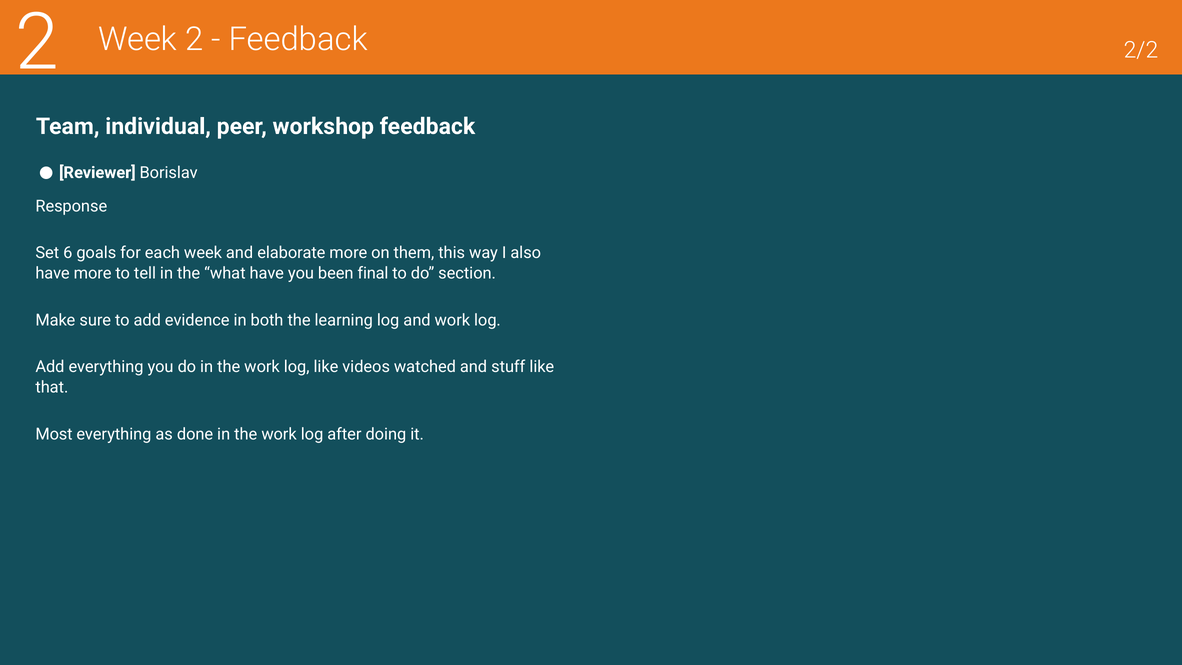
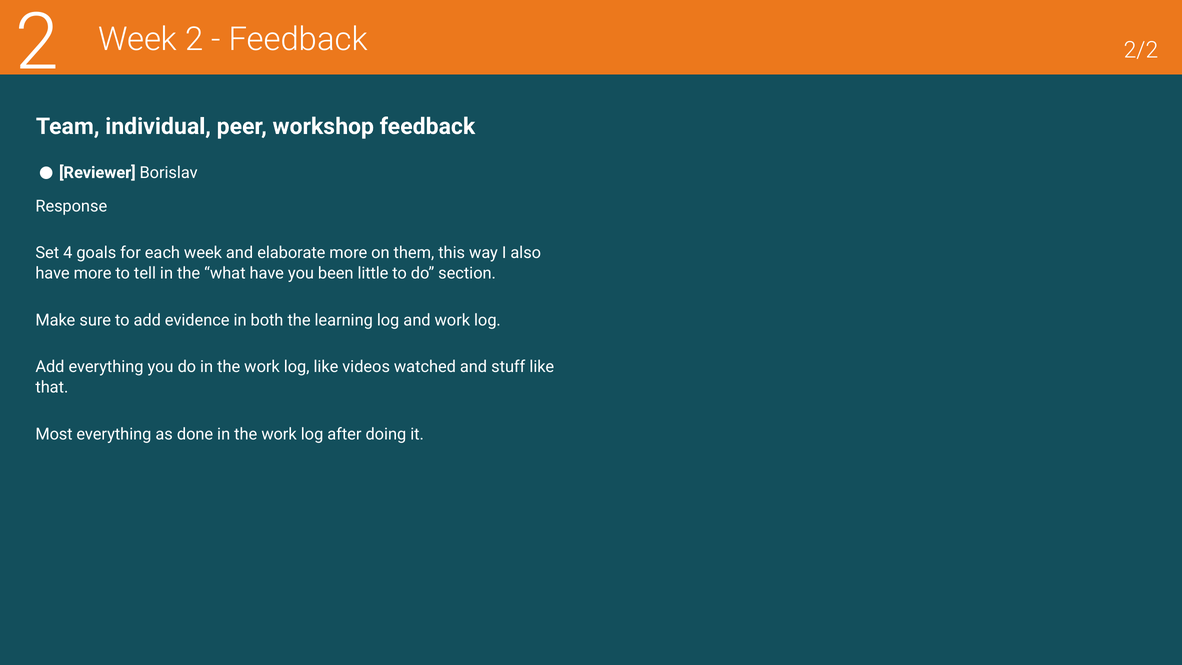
6: 6 -> 4
final: final -> little
